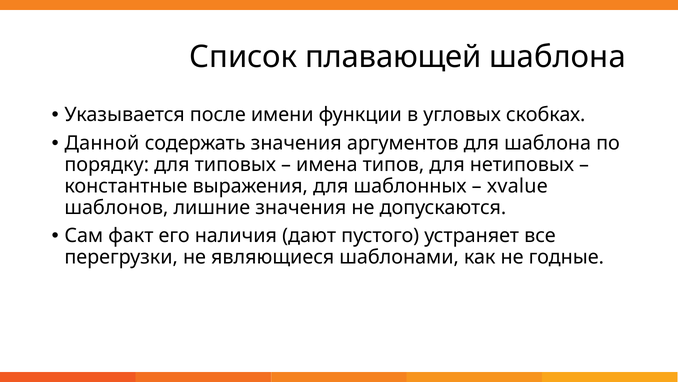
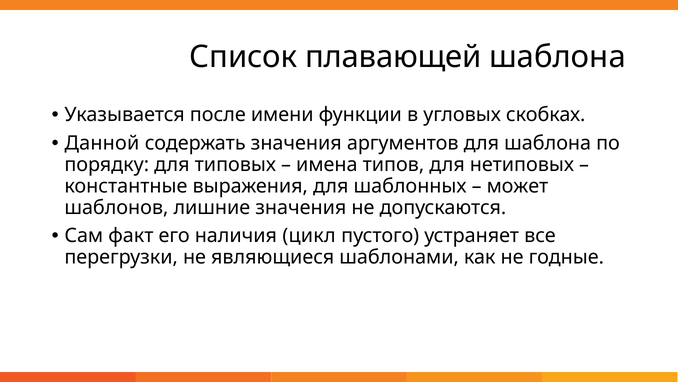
xvalue: xvalue -> может
дают: дают -> цикл
